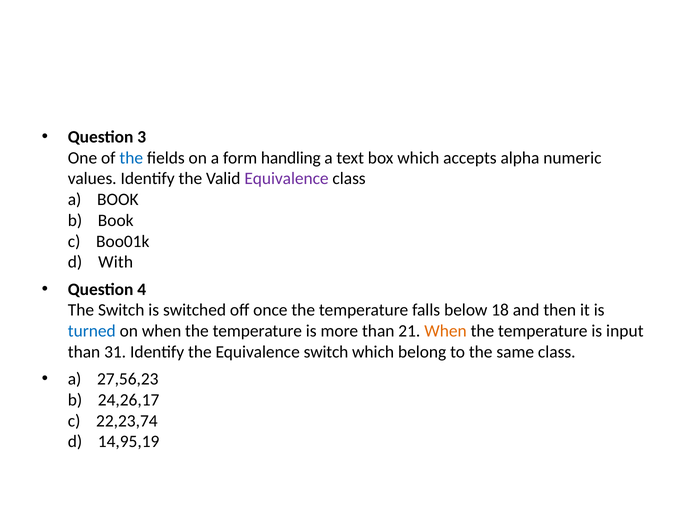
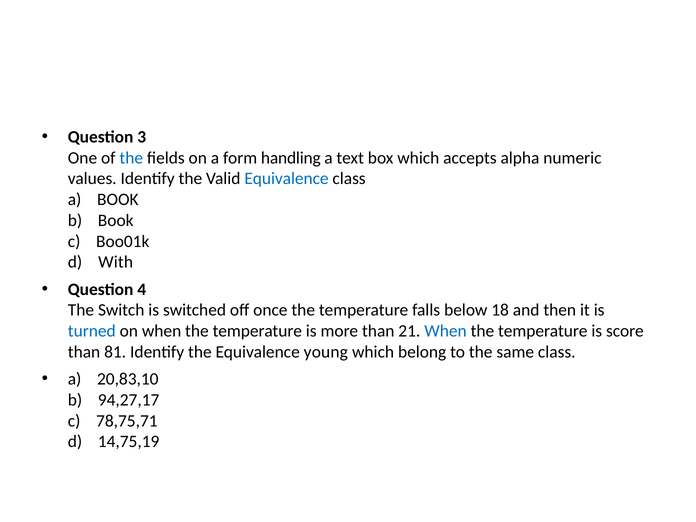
Equivalence at (286, 179) colour: purple -> blue
When at (445, 331) colour: orange -> blue
input: input -> score
31: 31 -> 81
Equivalence switch: switch -> young
27,56,23: 27,56,23 -> 20,83,10
24,26,17: 24,26,17 -> 94,27,17
22,23,74: 22,23,74 -> 78,75,71
14,95,19: 14,95,19 -> 14,75,19
